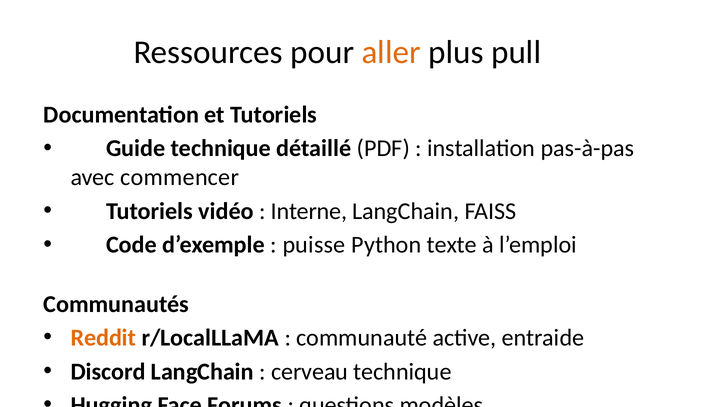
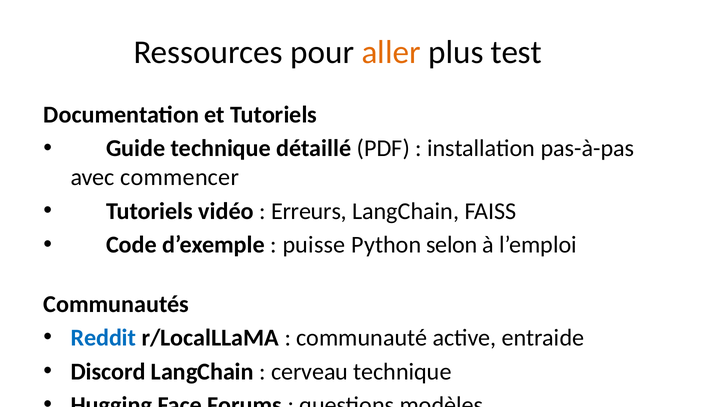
pull: pull -> test
Interne: Interne -> Erreurs
texte: texte -> selon
Reddit colour: orange -> blue
